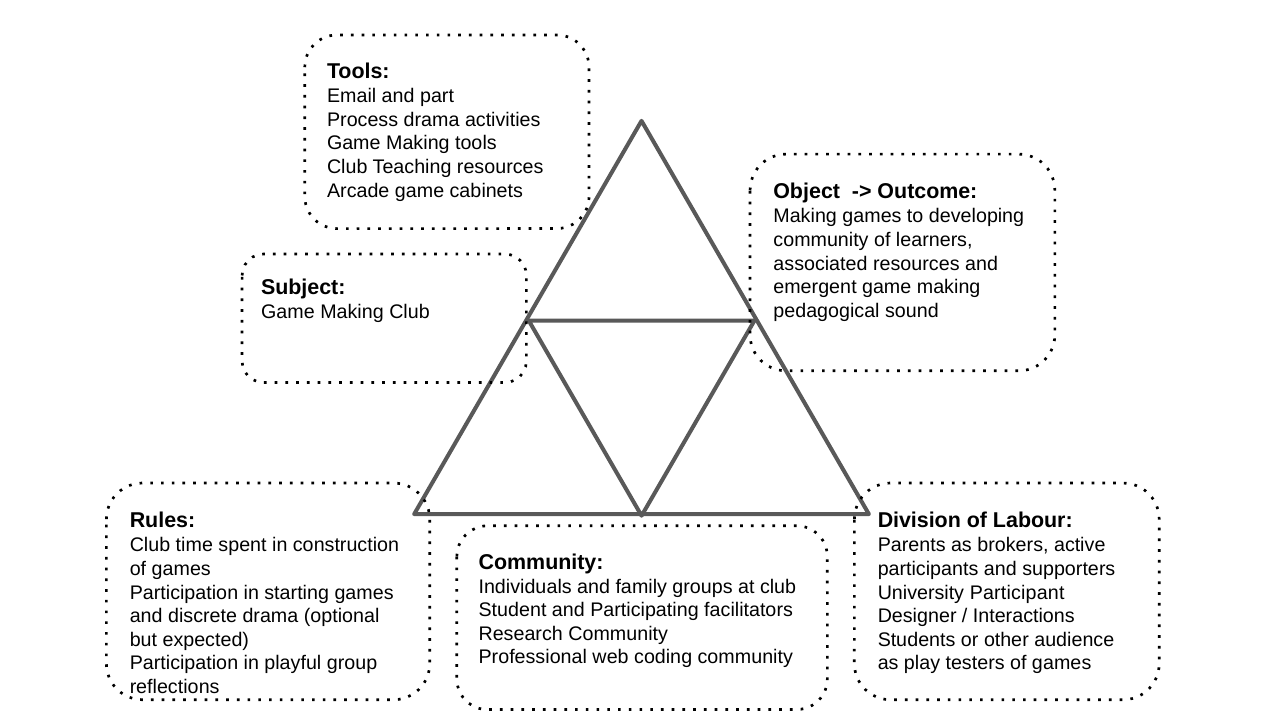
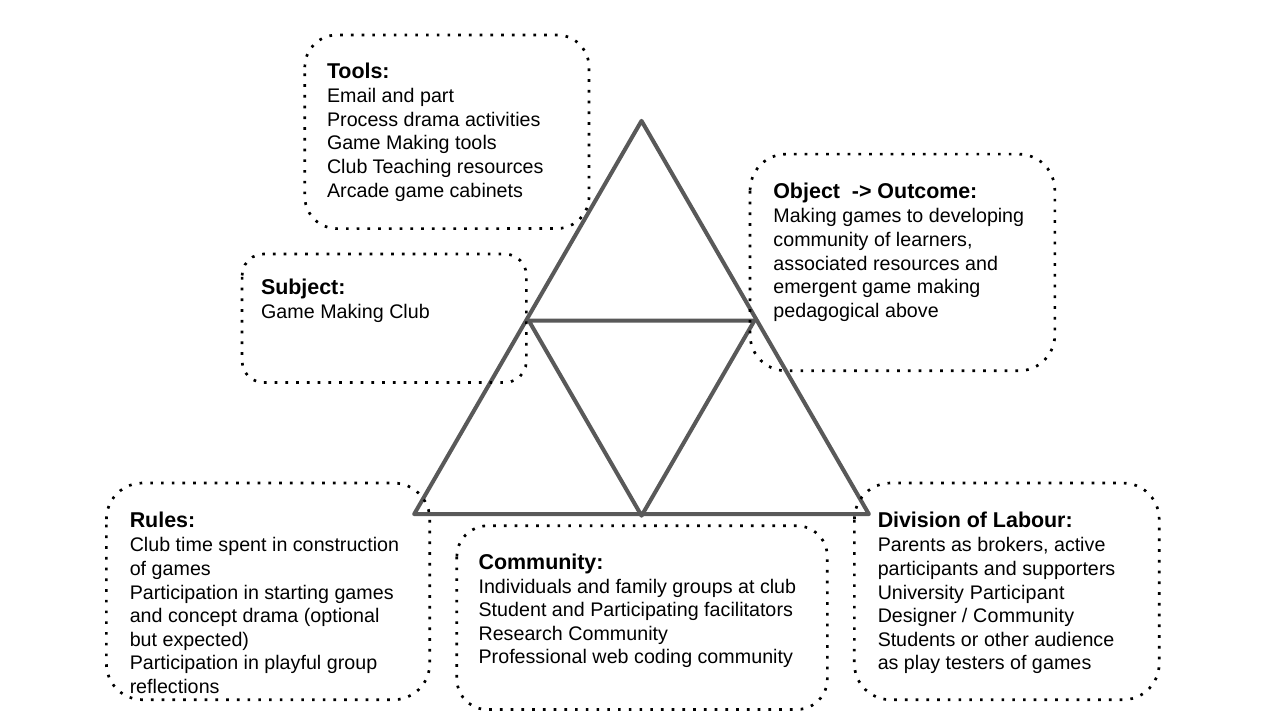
sound: sound -> above
discrete: discrete -> concept
Interactions at (1024, 616): Interactions -> Community
